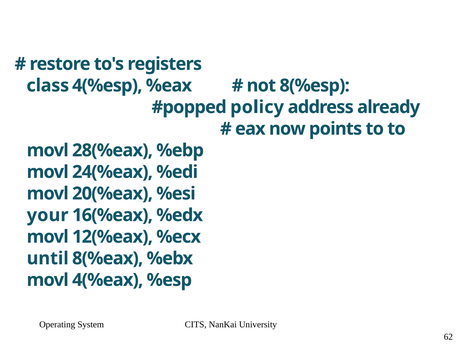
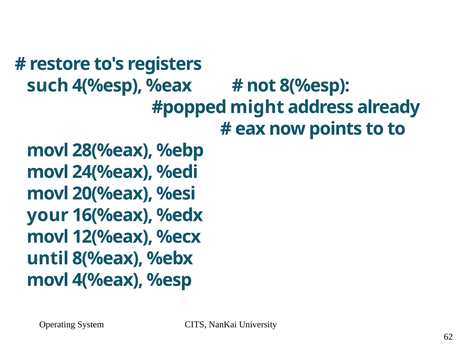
class: class -> such
policy: policy -> might
